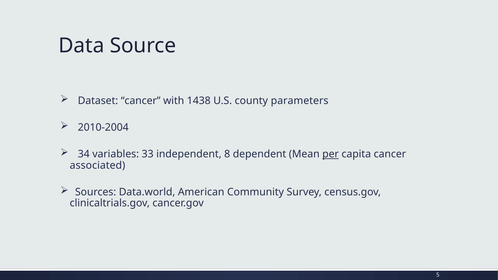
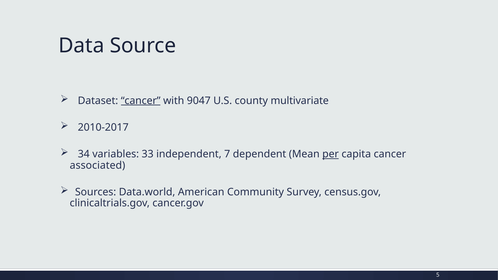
cancer at (141, 101) underline: none -> present
1438: 1438 -> 9047
parameters: parameters -> multivariate
2010-2004: 2010-2004 -> 2010-2017
8: 8 -> 7
